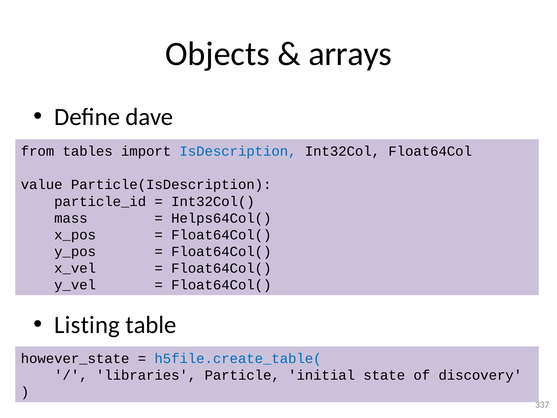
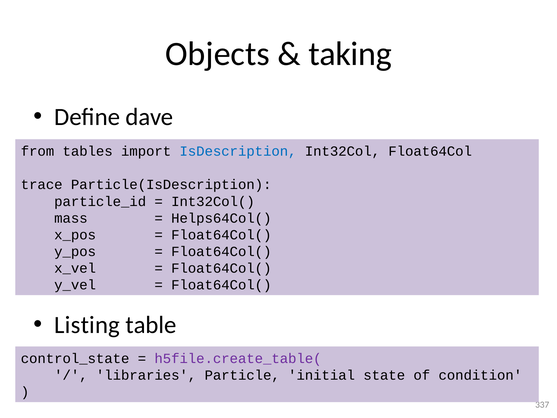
arrays: arrays -> taking
value: value -> trace
however_state: however_state -> control_state
h5file.create_table( colour: blue -> purple
discovery: discovery -> condition
